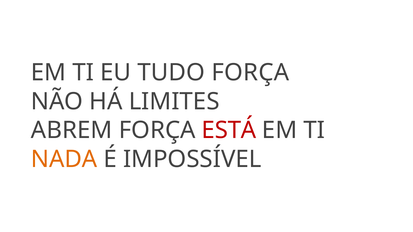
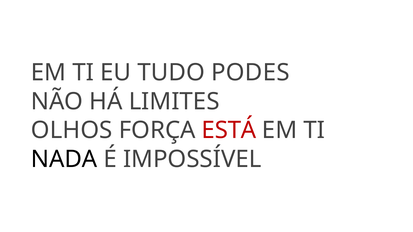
TUDO FORÇA: FORÇA -> PODES
ABREM: ABREM -> OLHOS
NADA colour: orange -> black
